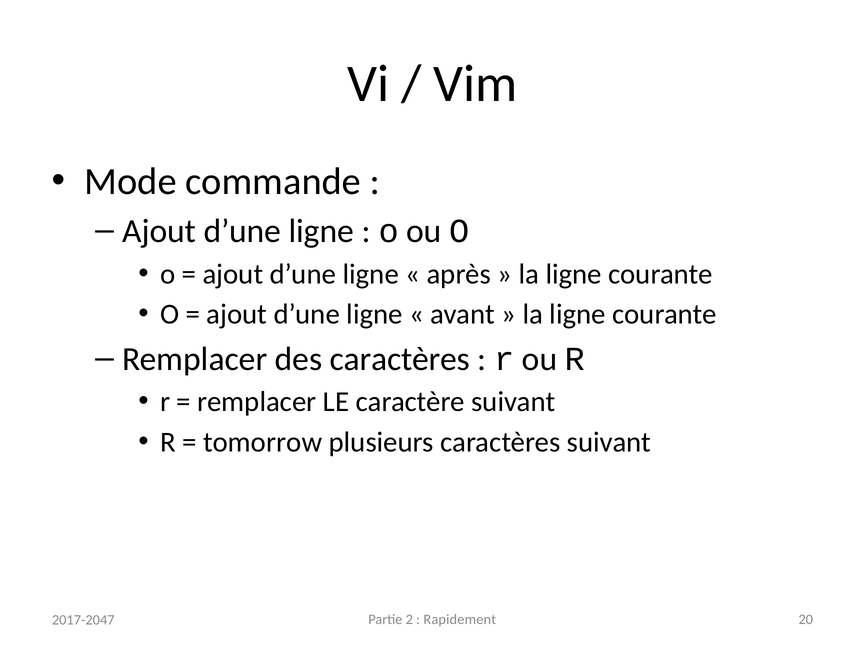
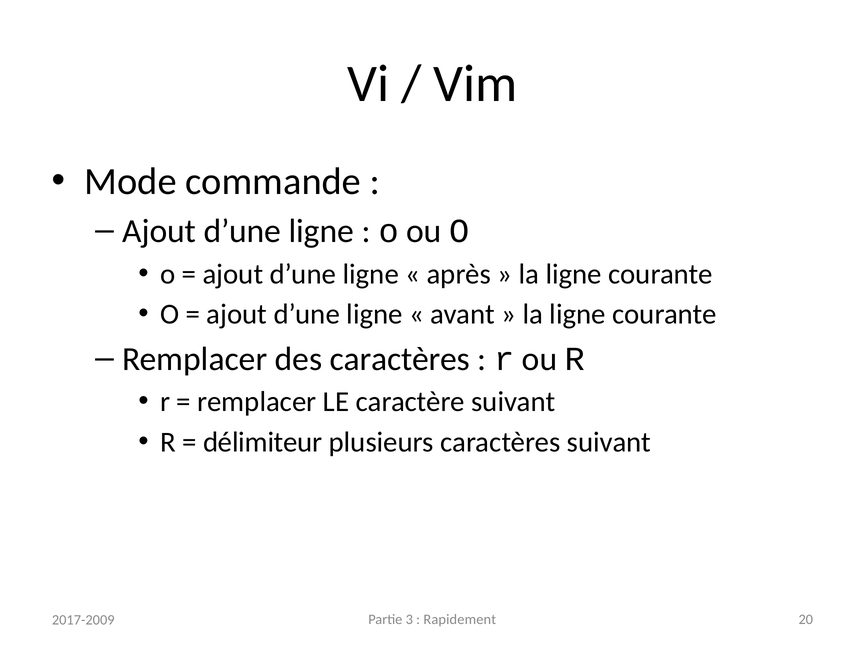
tomorrow: tomorrow -> délimiteur
2: 2 -> 3
2017-2047: 2017-2047 -> 2017-2009
